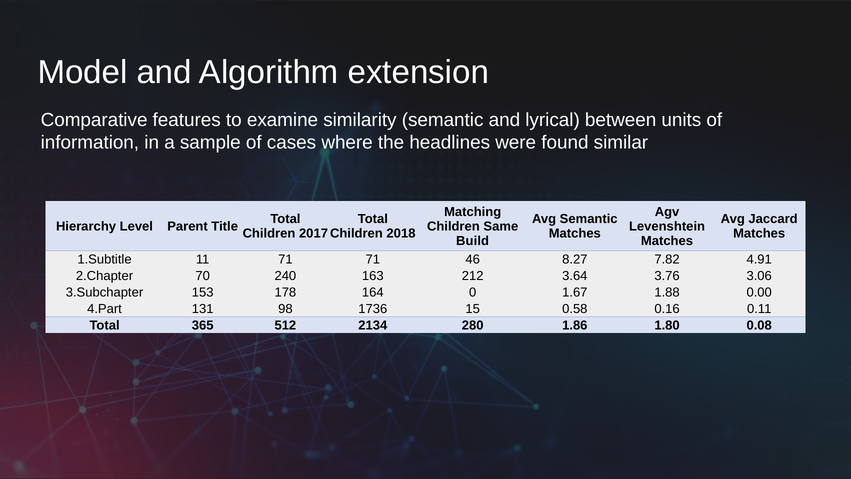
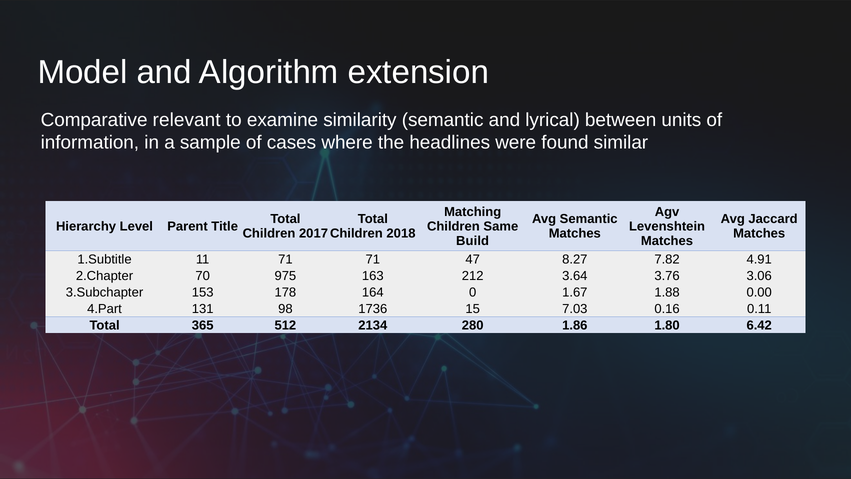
features: features -> relevant
46: 46 -> 47
240: 240 -> 975
0.58: 0.58 -> 7.03
0.08: 0.08 -> 6.42
